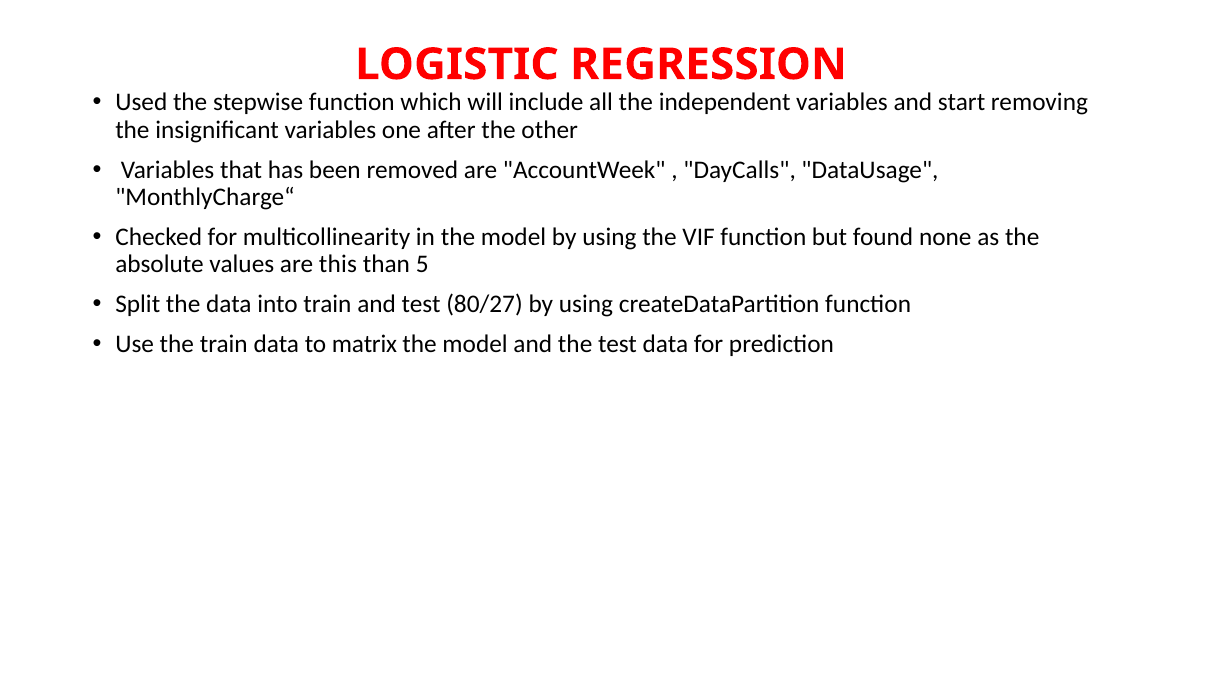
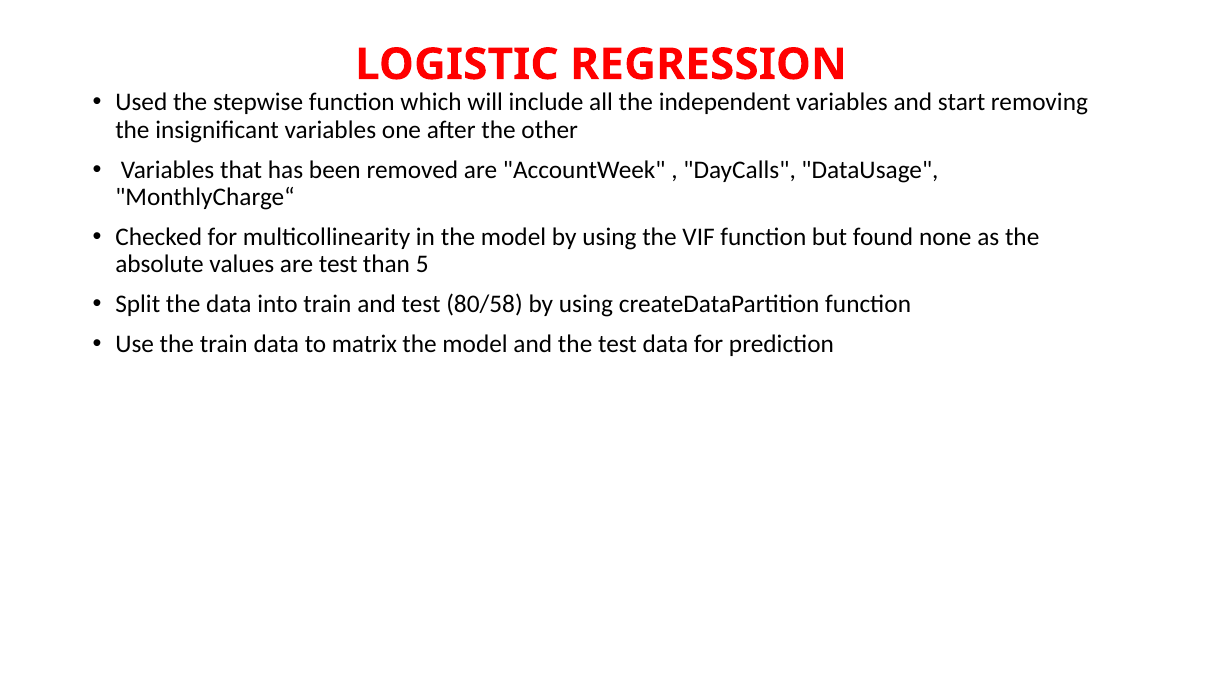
are this: this -> test
80/27: 80/27 -> 80/58
